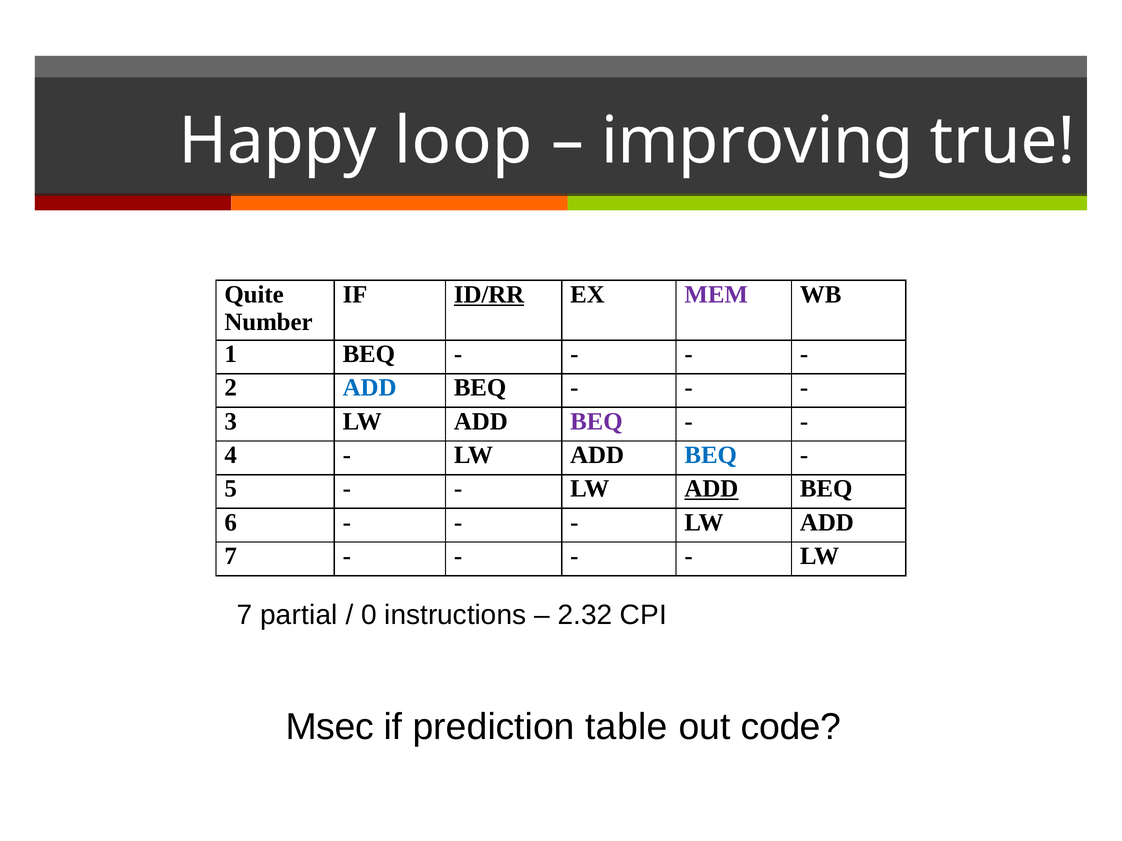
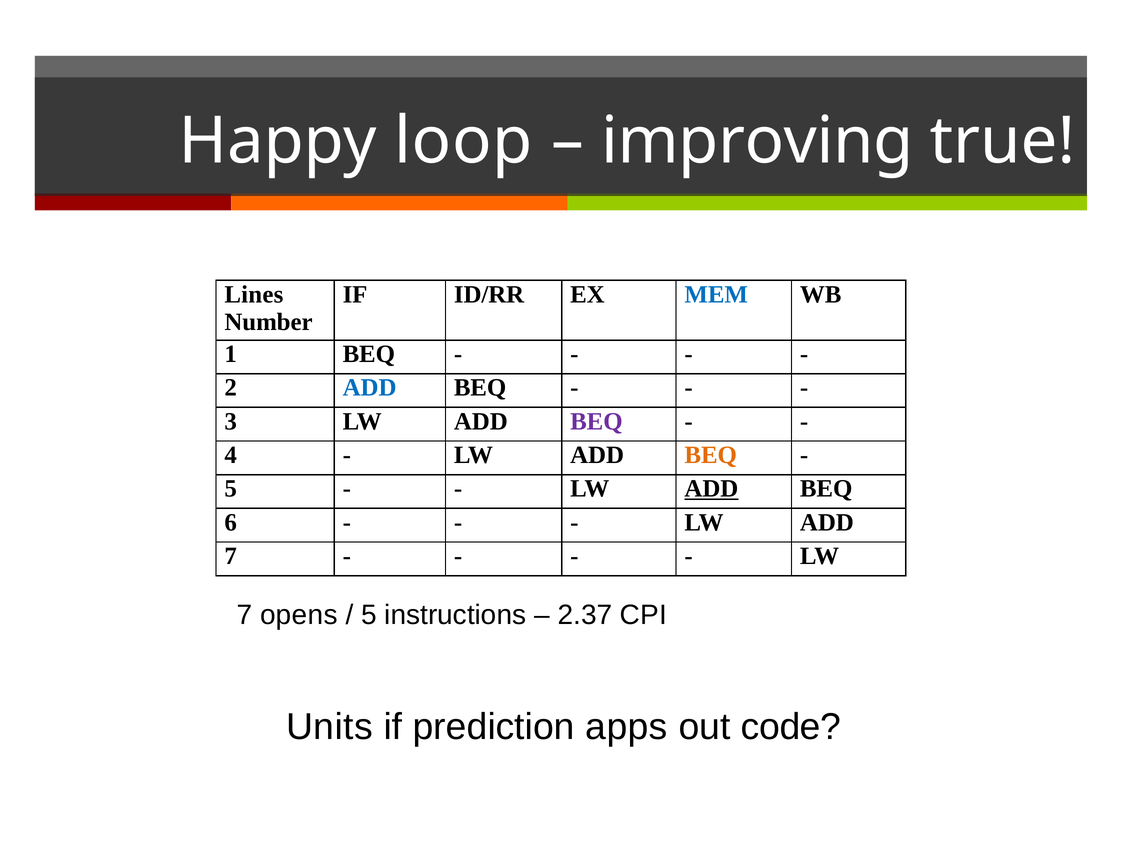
Quite: Quite -> Lines
ID/RR underline: present -> none
MEM colour: purple -> blue
BEQ at (711, 455) colour: blue -> orange
partial: partial -> opens
0 at (369, 615): 0 -> 5
2.32: 2.32 -> 2.37
Msec: Msec -> Units
table: table -> apps
